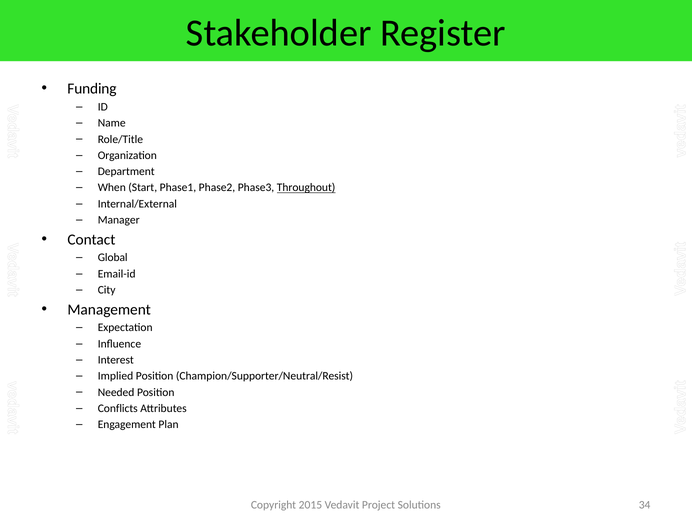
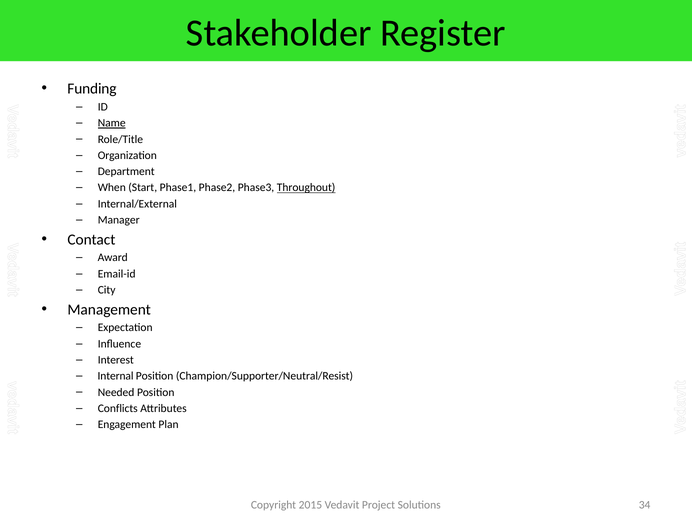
Name underline: none -> present
Global: Global -> Award
Implied: Implied -> Internal
